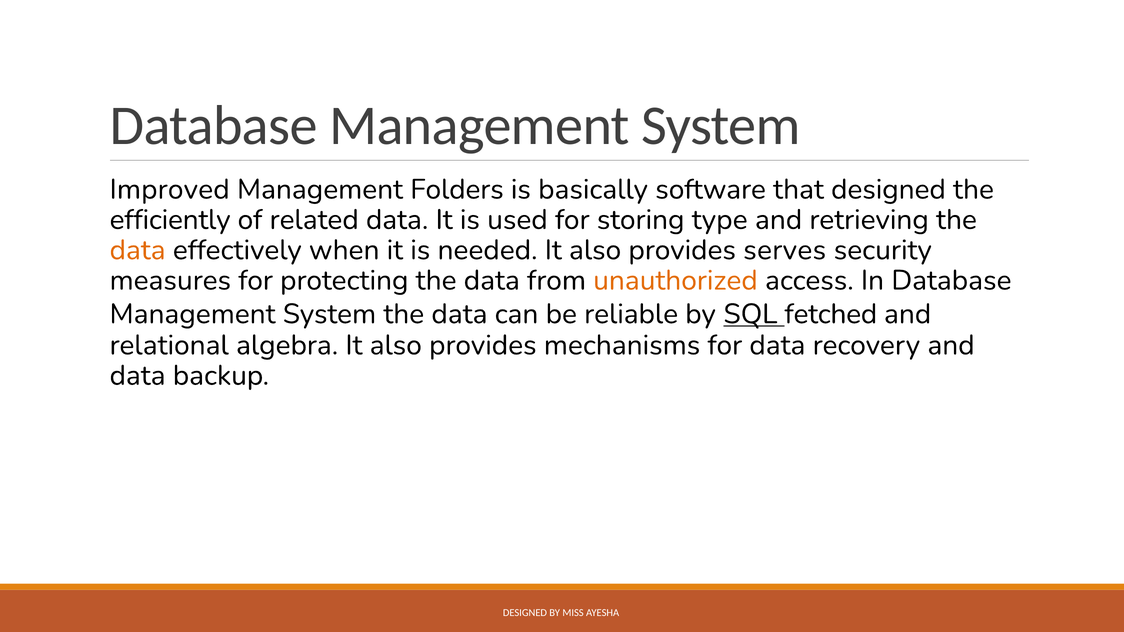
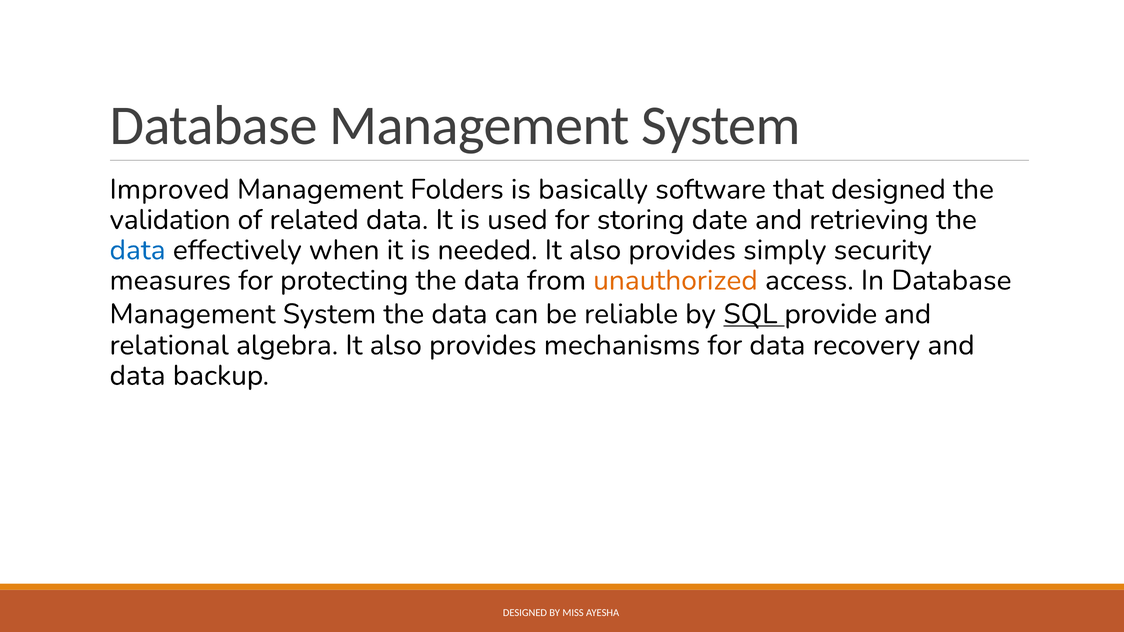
efficiently: efficiently -> validation
type: type -> date
data at (138, 250) colour: orange -> blue
serves: serves -> simply
fetched: fetched -> provide
